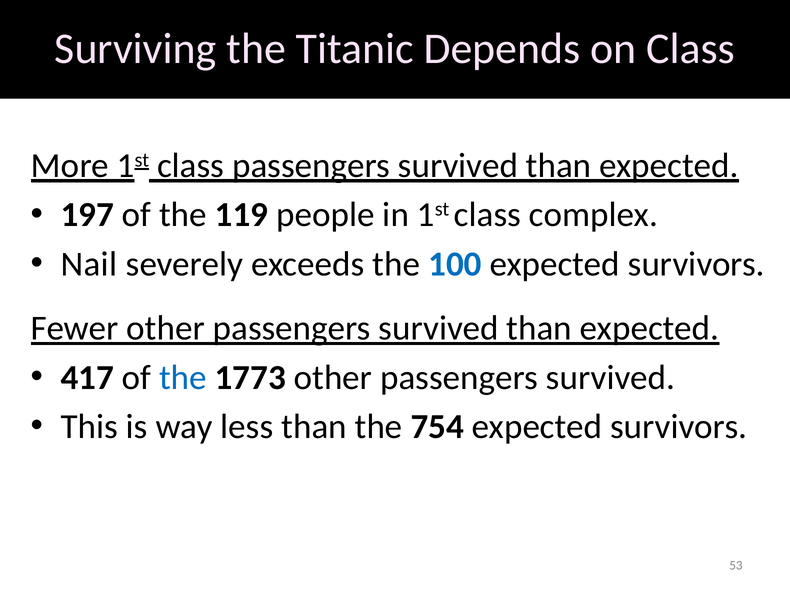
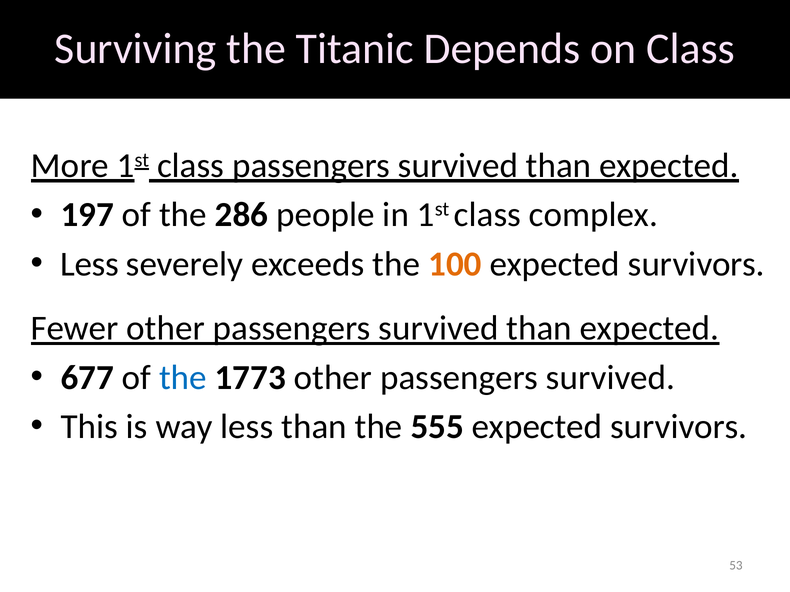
119: 119 -> 286
Nail at (89, 264): Nail -> Less
100 colour: blue -> orange
417: 417 -> 677
754: 754 -> 555
